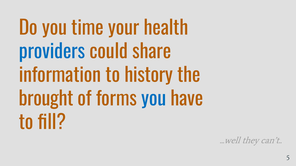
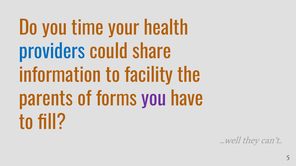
history: history -> facility
brought: brought -> parents
you at (154, 99) colour: blue -> purple
